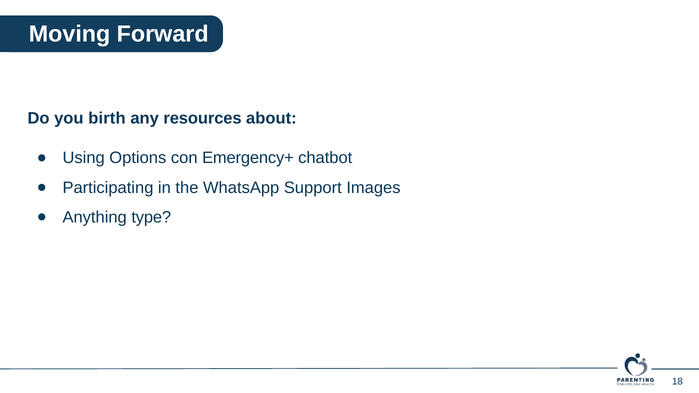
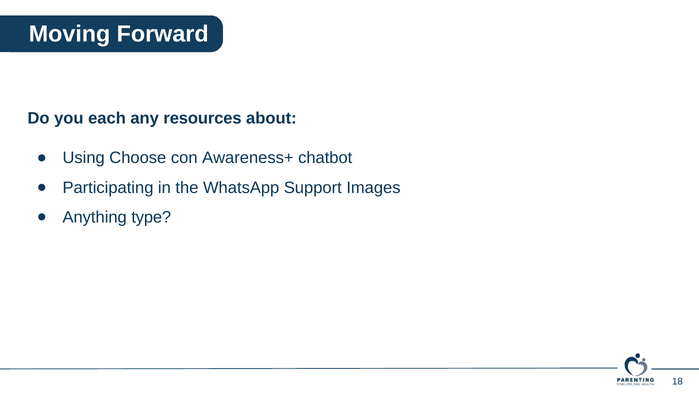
birth: birth -> each
Options: Options -> Choose
Emergency+: Emergency+ -> Awareness+
